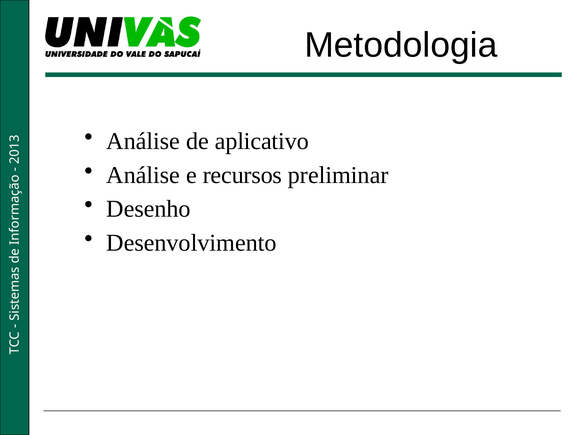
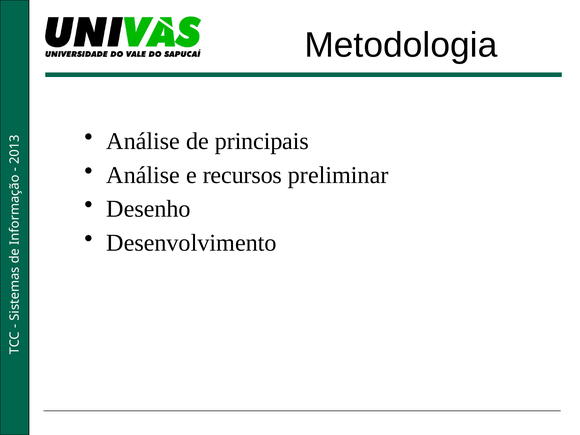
aplicativo: aplicativo -> principais
